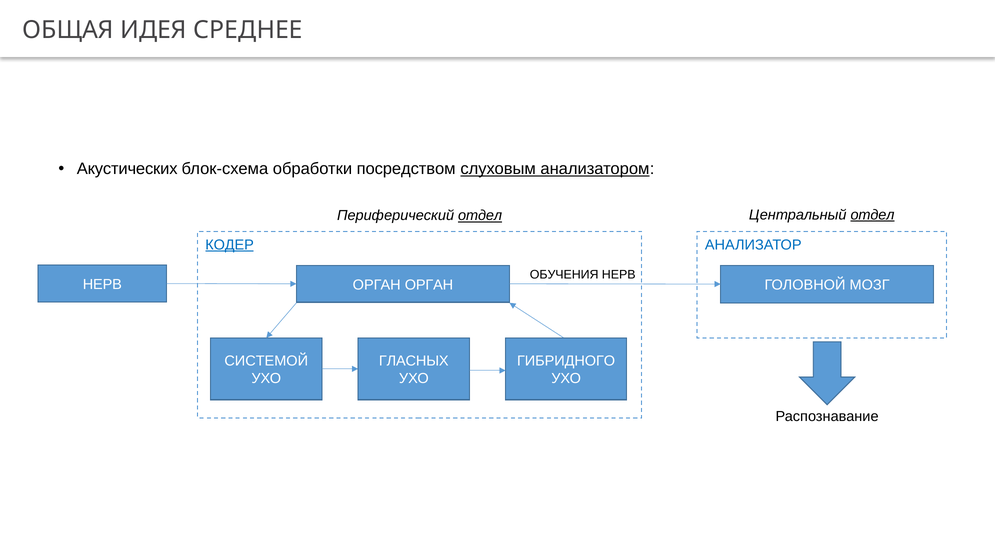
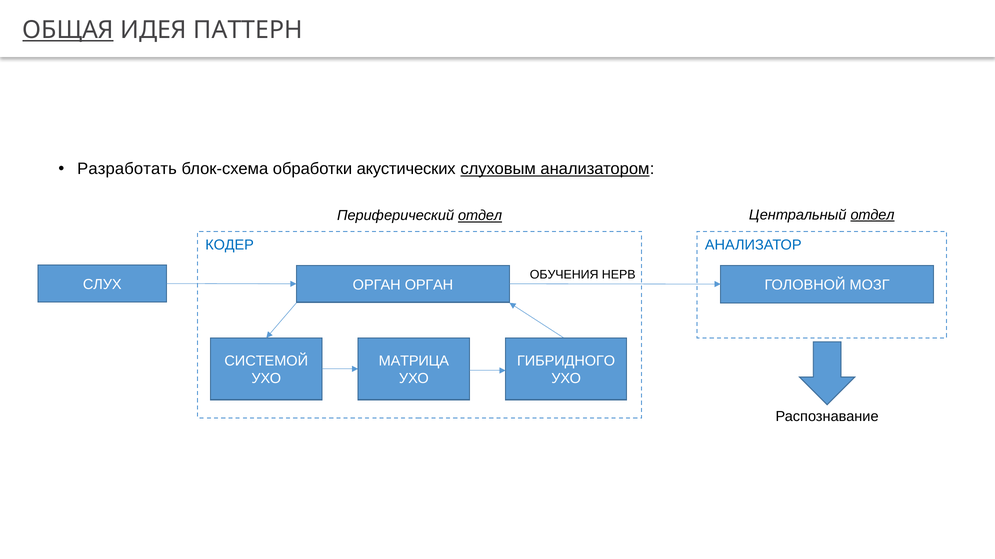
ОБЩАЯ underline: none -> present
СРЕДНЕЕ: СРЕДНЕЕ -> ПАТТЕРН
Акустических: Акустических -> Разработать
посредством: посредством -> акустических
КОДЕР underline: present -> none
НЕРВ at (102, 285): НЕРВ -> СЛУХ
ГЛАСНЫХ: ГЛАСНЫХ -> МАТРИЦА
